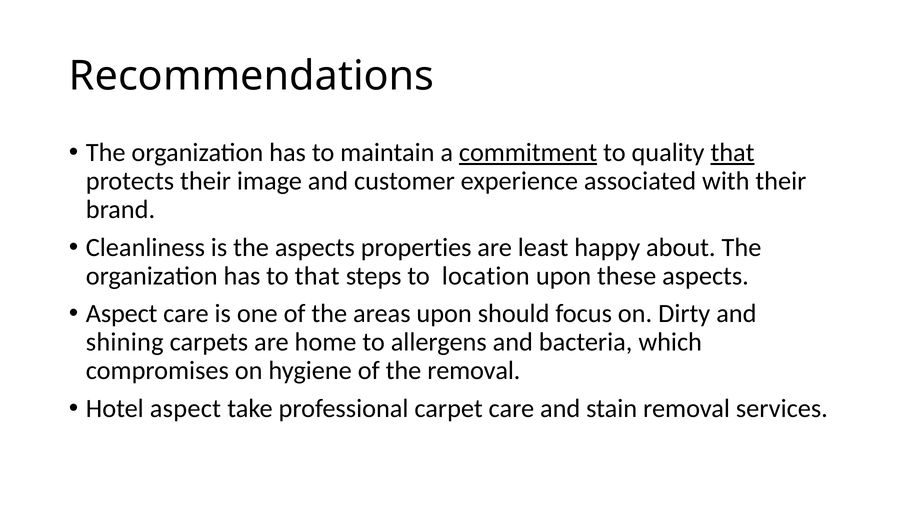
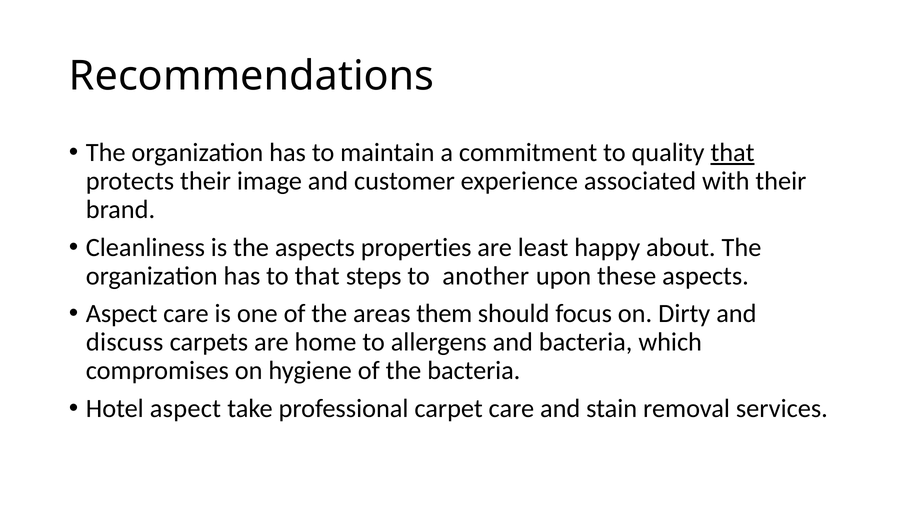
commitment underline: present -> none
location: location -> another
areas upon: upon -> them
shining: shining -> discuss
the removal: removal -> bacteria
